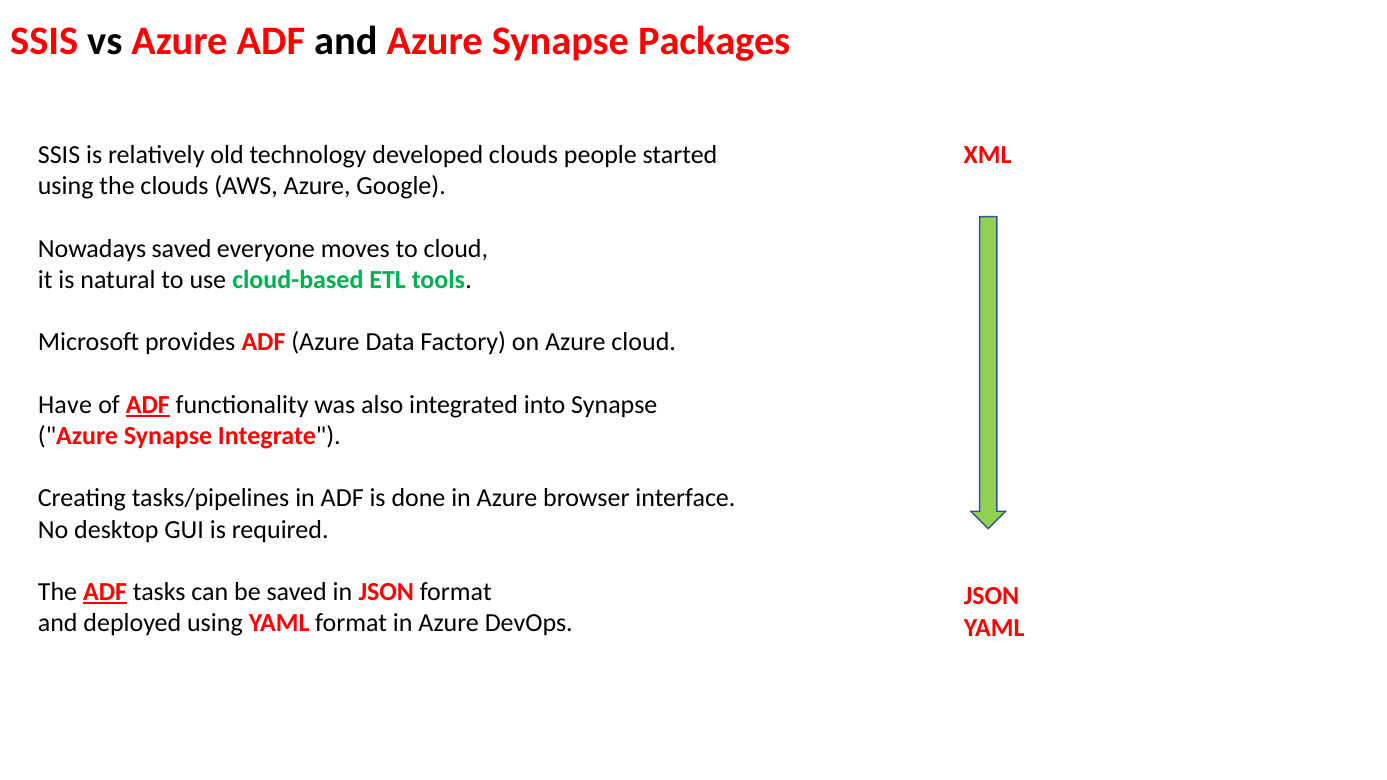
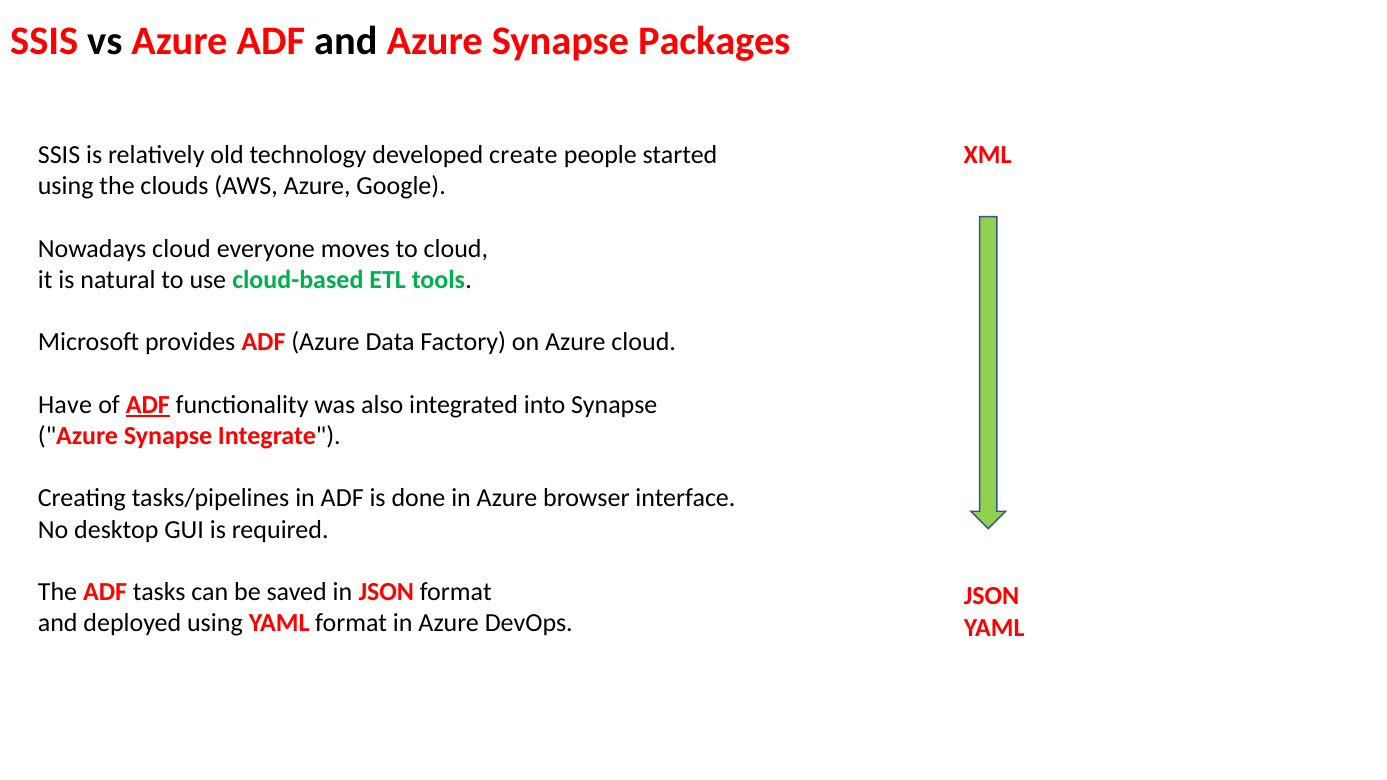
developed clouds: clouds -> create
Nowadays saved: saved -> cloud
ADF at (105, 592) underline: present -> none
